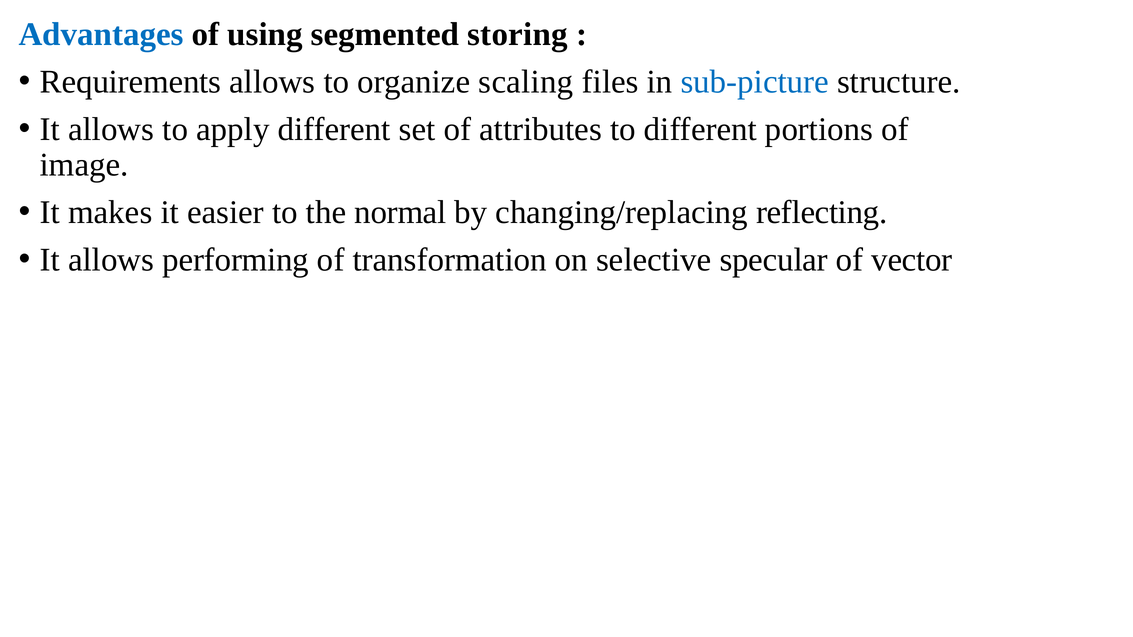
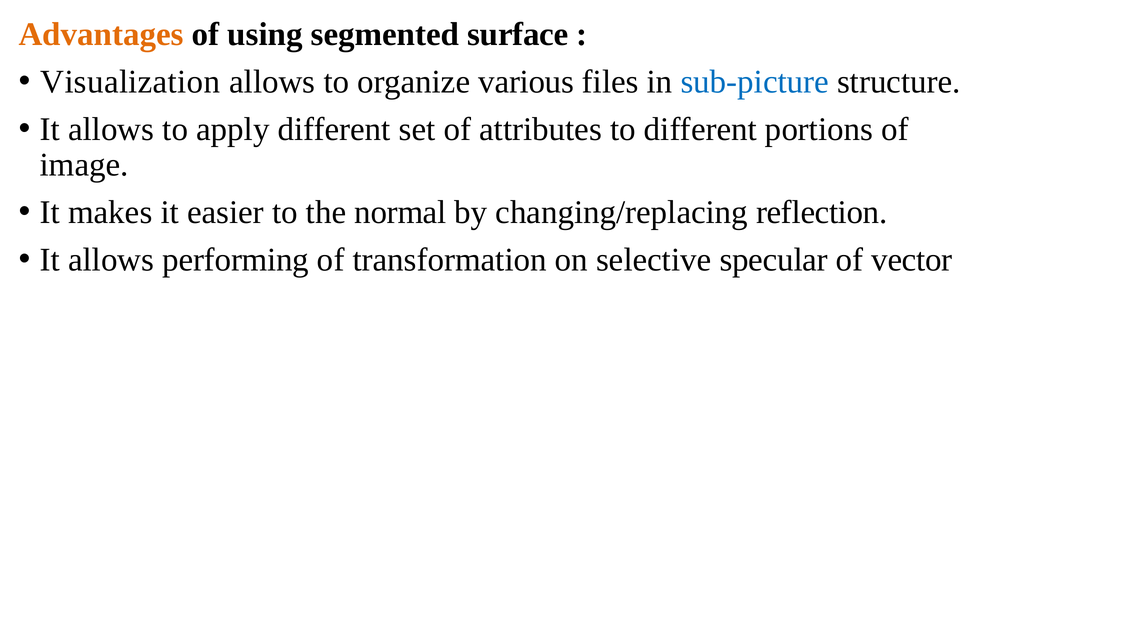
Advantages colour: blue -> orange
storing: storing -> surface
Requirements: Requirements -> Visualization
scaling: scaling -> various
reflecting: reflecting -> reflection
